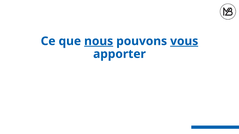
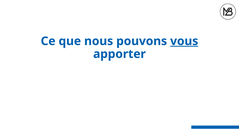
nous underline: present -> none
